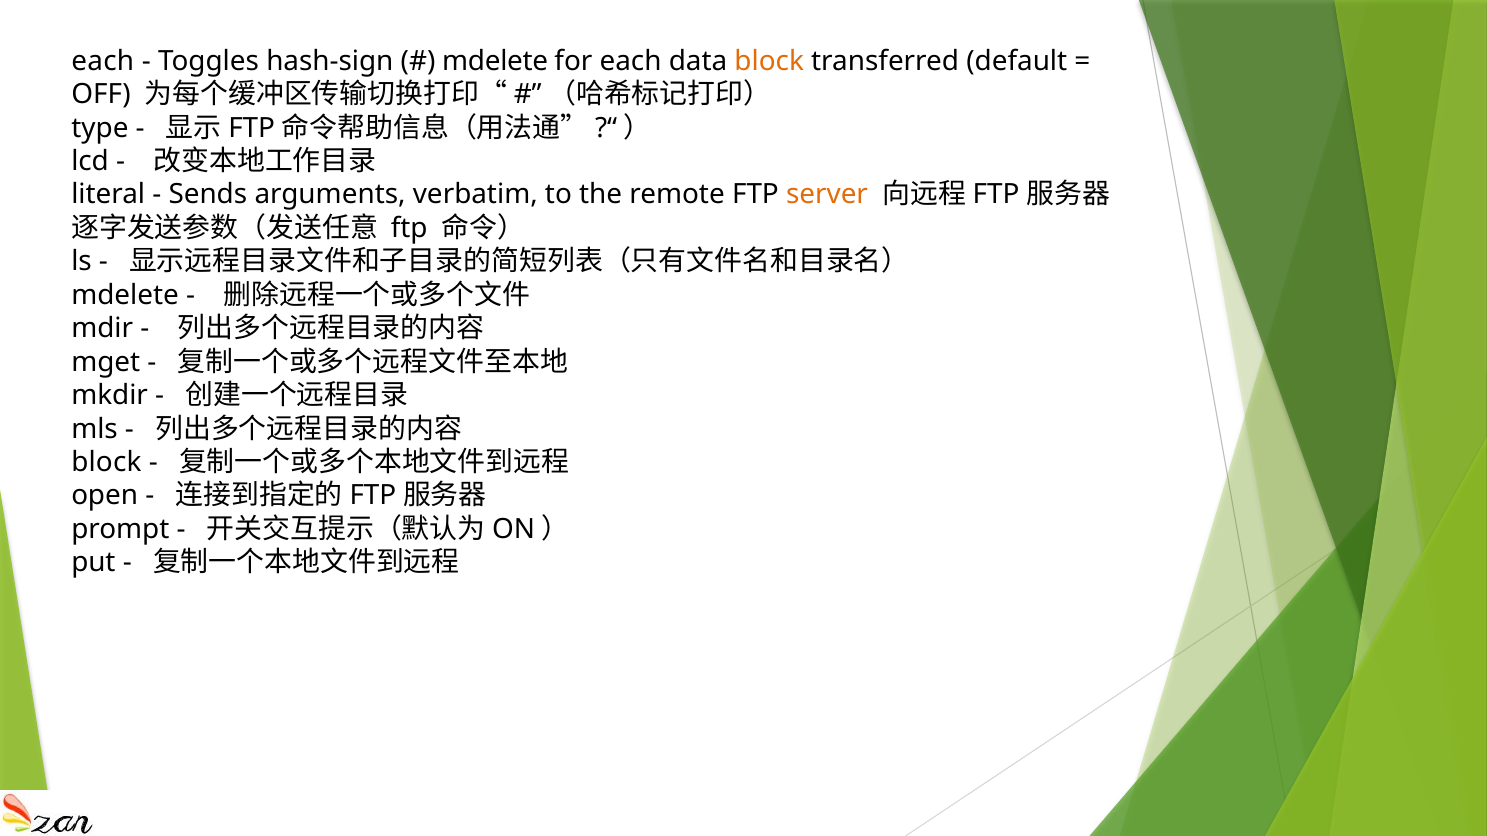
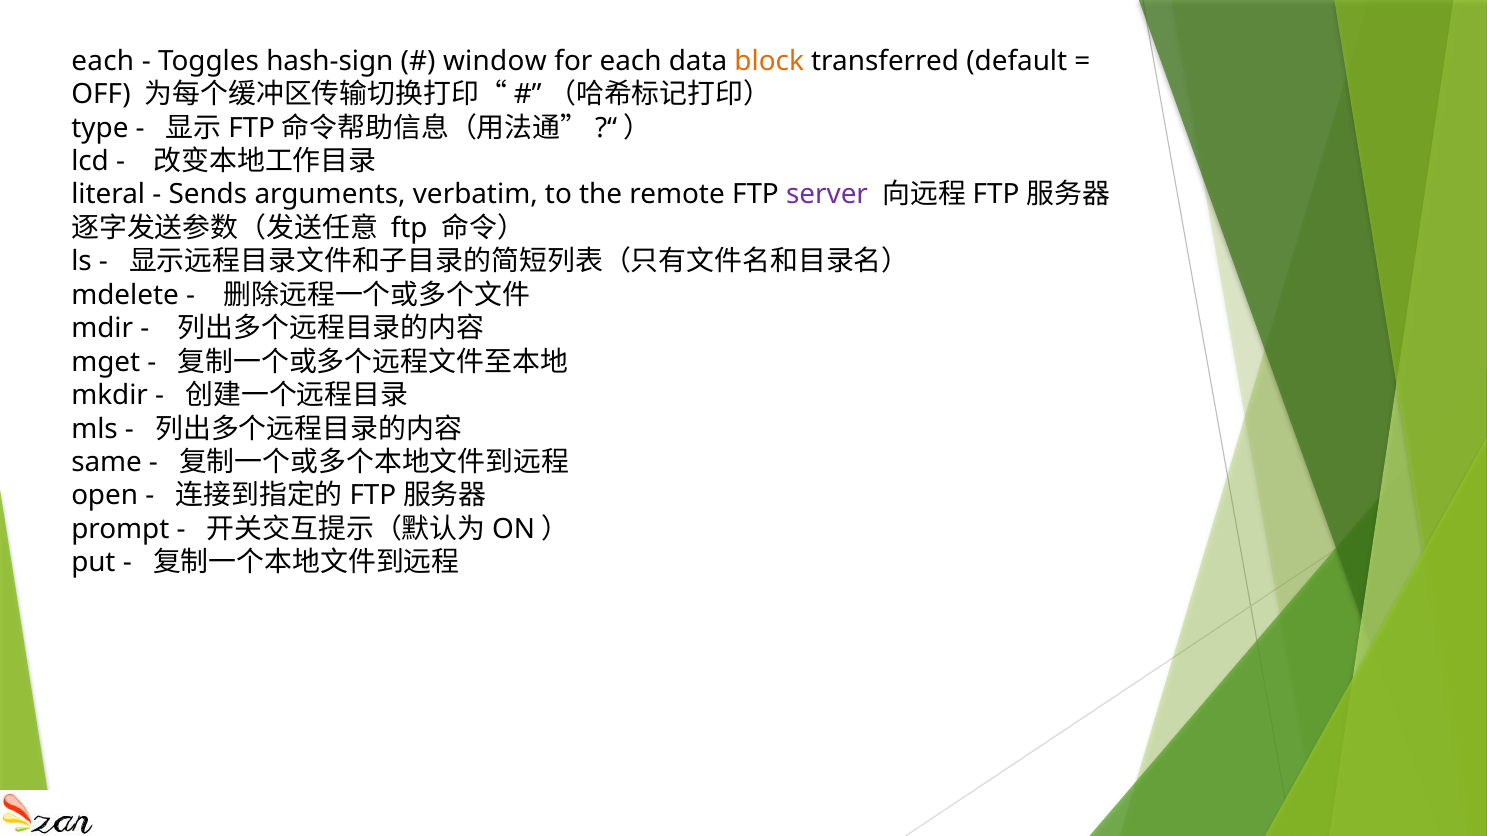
mdelete at (495, 61): mdelete -> window
server colour: orange -> purple
block at (106, 462): block -> same
